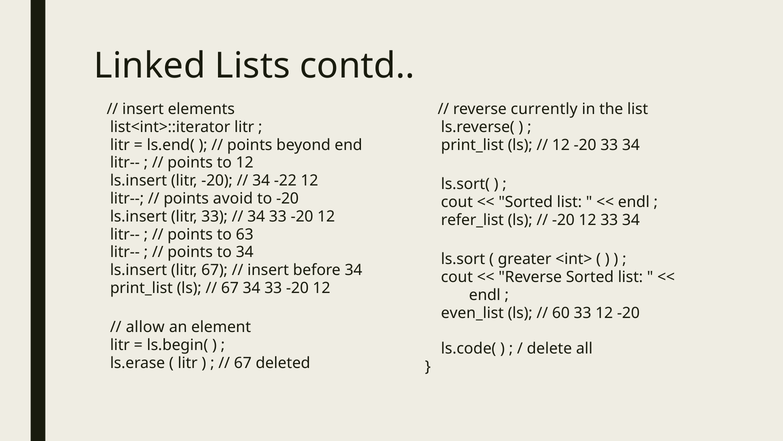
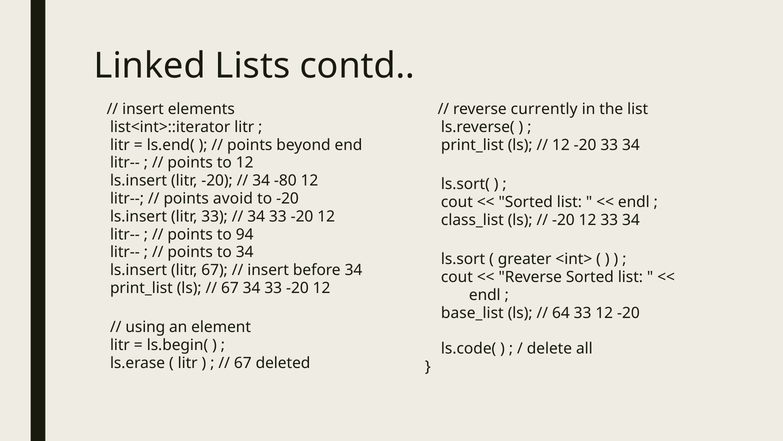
-22: -22 -> -80
refer_list: refer_list -> class_list
63: 63 -> 94
even_list: even_list -> base_list
60: 60 -> 64
allow: allow -> using
